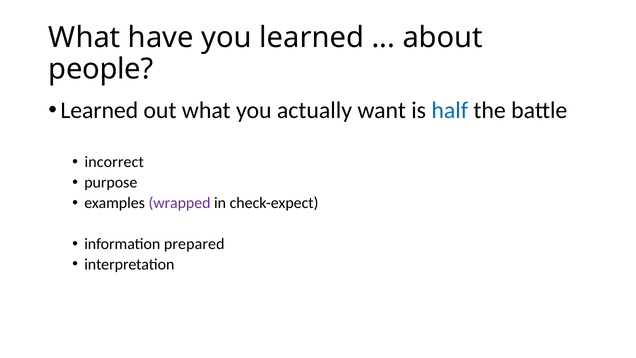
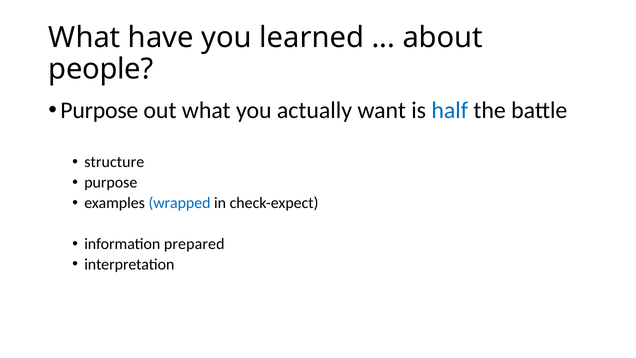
Learned at (99, 110): Learned -> Purpose
incorrect: incorrect -> structure
wrapped colour: purple -> blue
